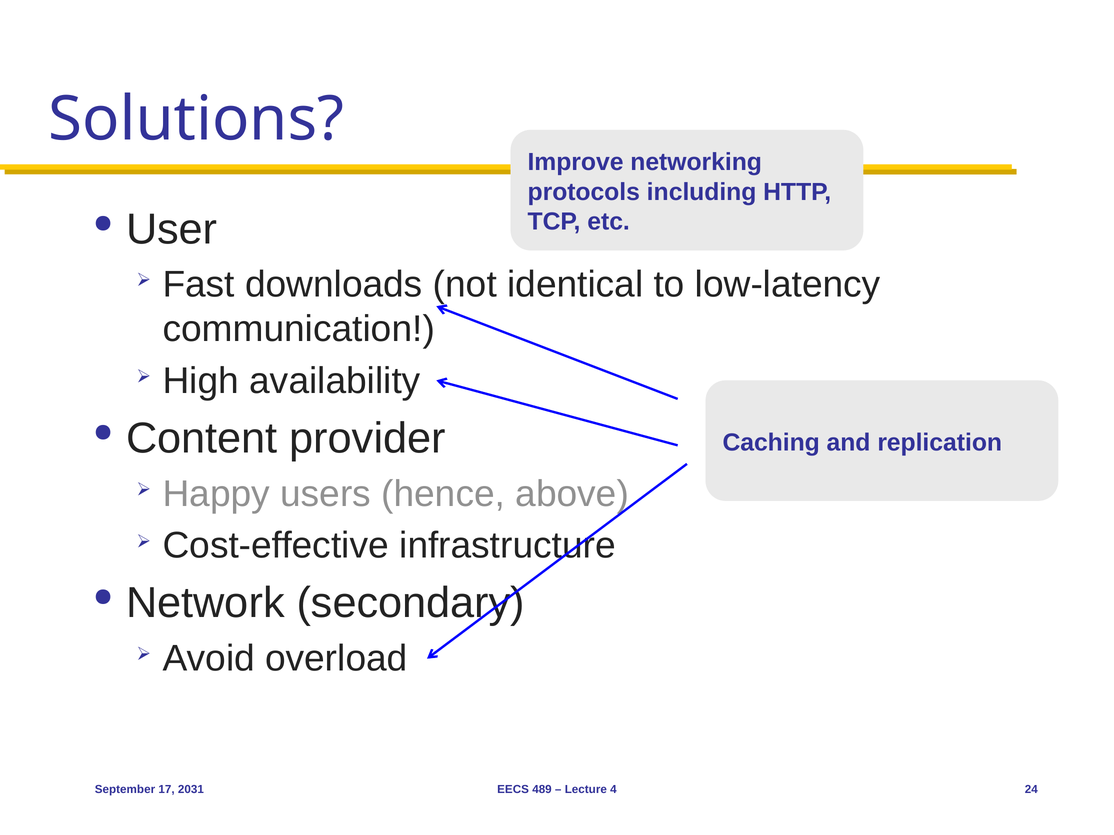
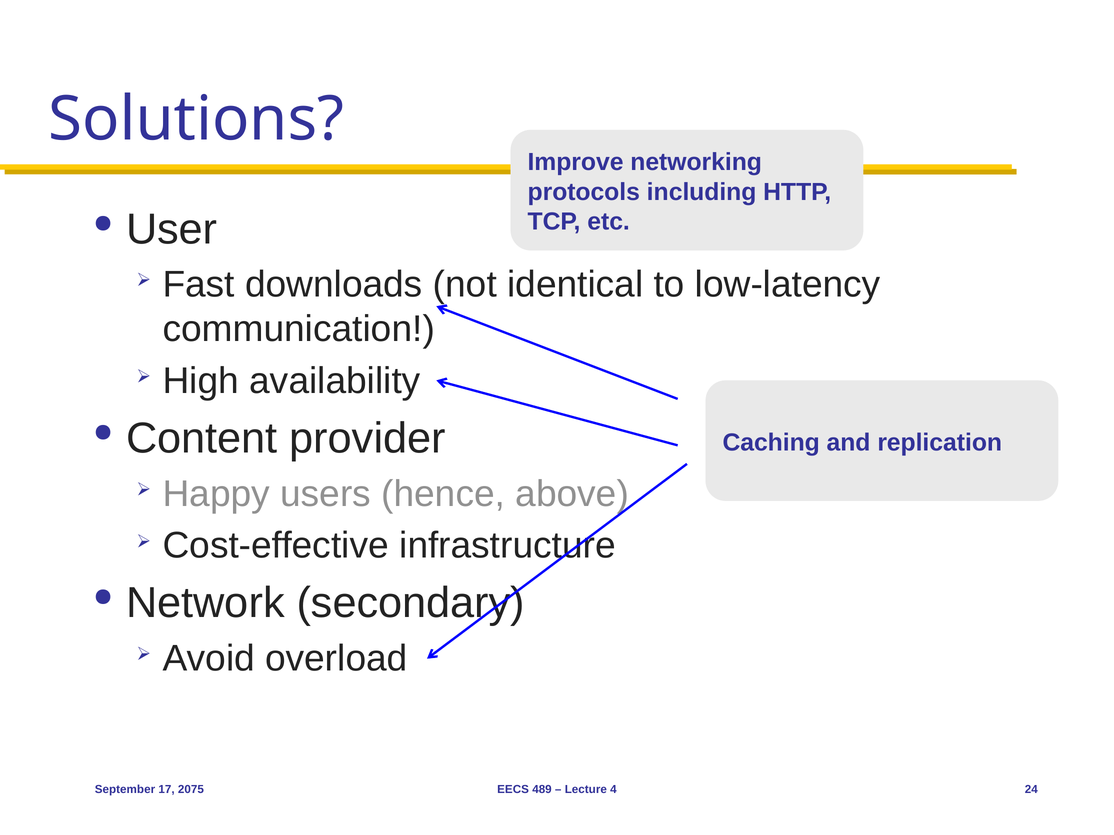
2031: 2031 -> 2075
